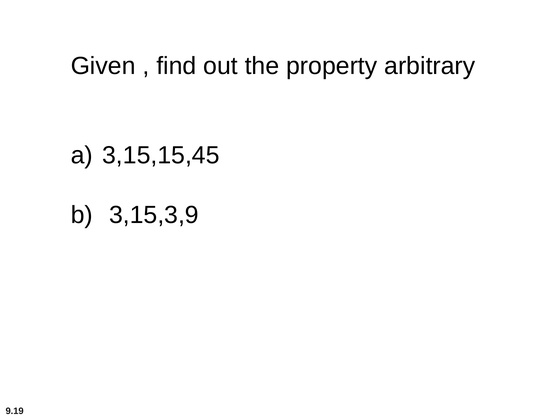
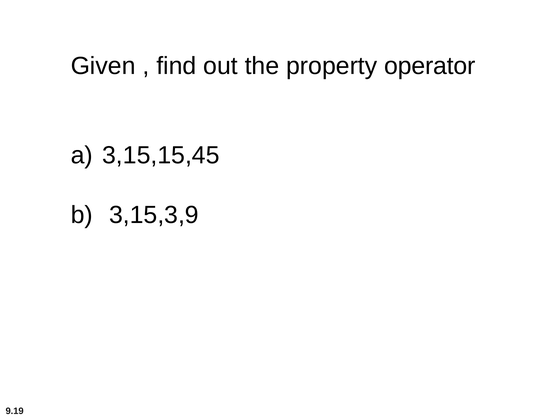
arbitrary: arbitrary -> operator
